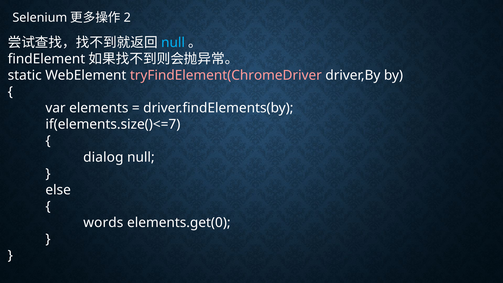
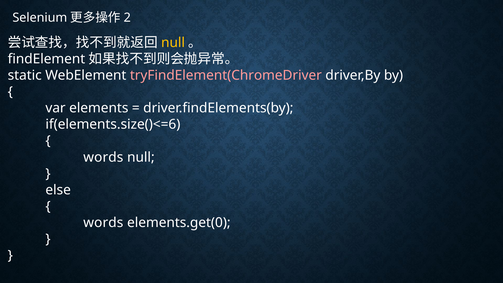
null at (173, 43) colour: light blue -> yellow
if(elements.size()<=7: if(elements.size()<=7 -> if(elements.size()<=6
dialog at (103, 157): dialog -> words
